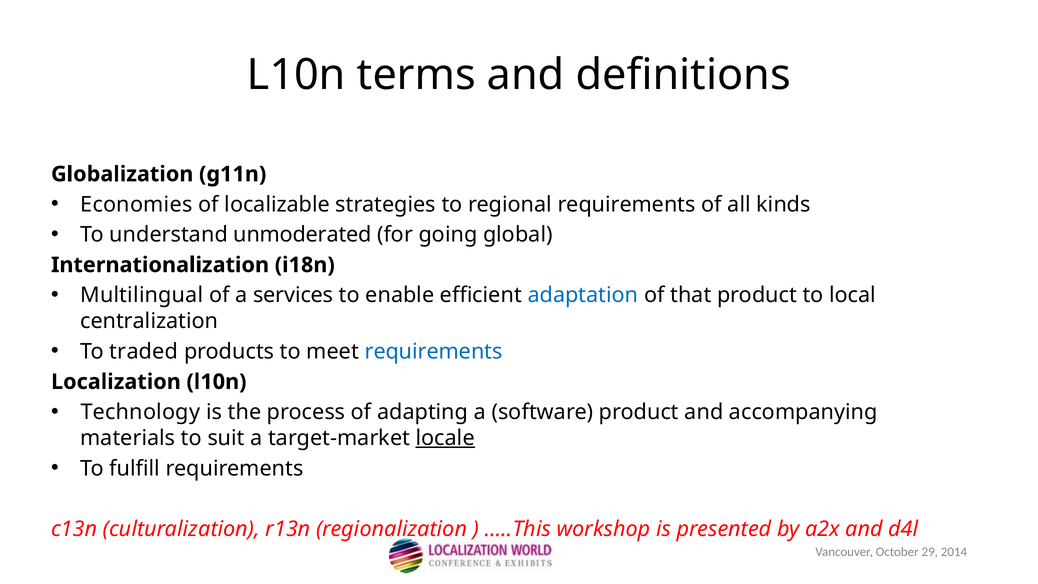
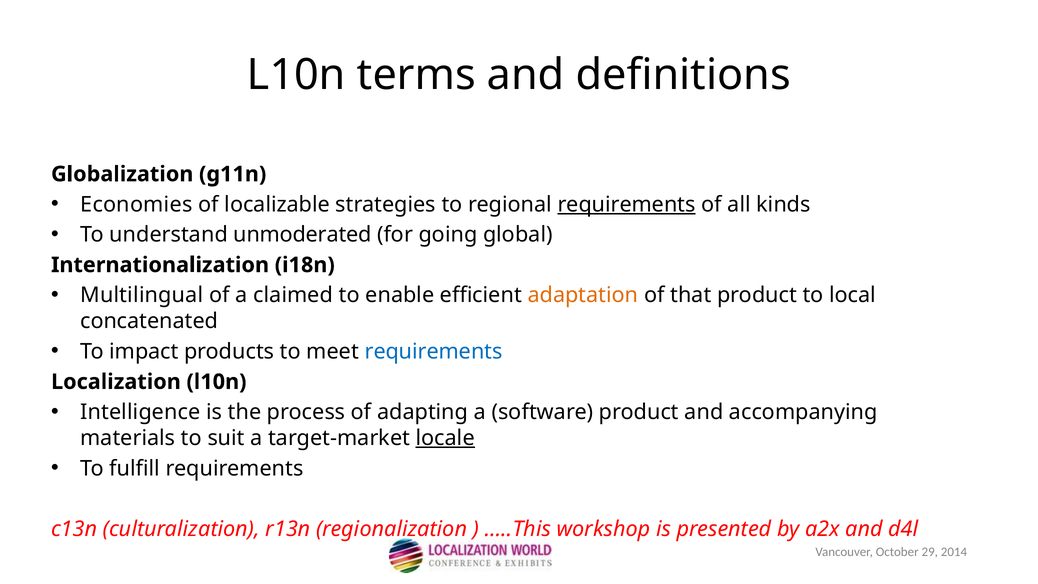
requirements at (627, 204) underline: none -> present
services: services -> claimed
adaptation colour: blue -> orange
centralization: centralization -> concatenated
traded: traded -> impact
Technology: Technology -> Intelligence
